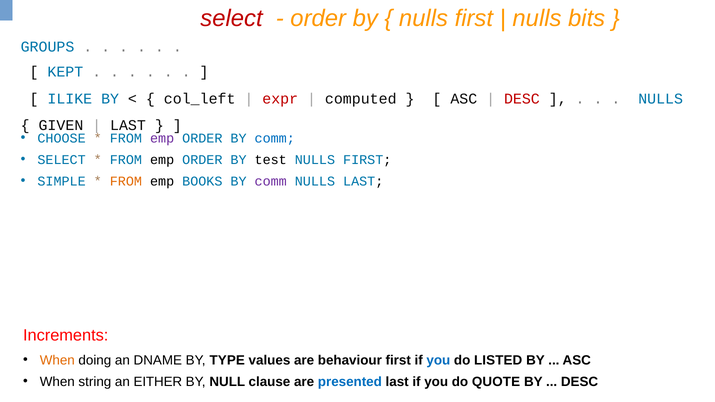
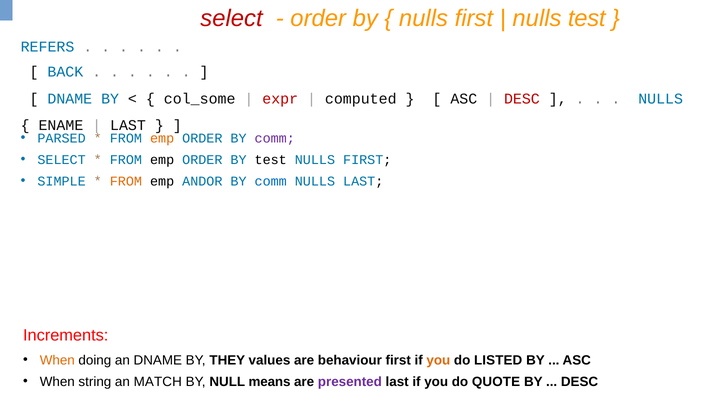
nulls bits: bits -> test
GROUPS: GROUPS -> REFERS
KEPT: KEPT -> BACK
ILIKE at (70, 99): ILIKE -> DNAME
col_left: col_left -> col_some
GIVEN: GIVEN -> ENAME
CHOOSE: CHOOSE -> PARSED
emp at (162, 138) colour: purple -> orange
comm at (275, 138) colour: blue -> purple
BOOKS: BOOKS -> ANDOR
comm at (271, 181) colour: purple -> blue
TYPE: TYPE -> THEY
you at (438, 360) colour: blue -> orange
EITHER: EITHER -> MATCH
clause: clause -> means
presented colour: blue -> purple
